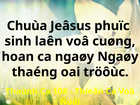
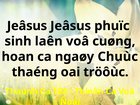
Chuùa at (27, 26): Chuùa -> Jeâsus
ngaøy Ngaøy: Ngaøy -> Chuùc
